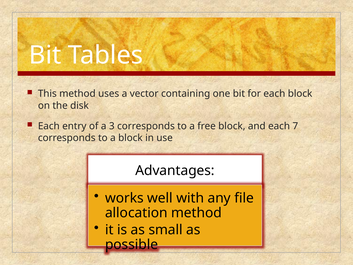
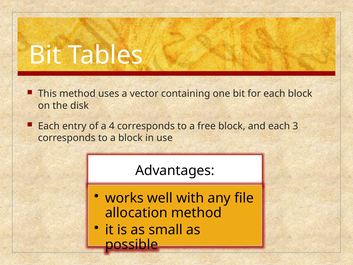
3: 3 -> 4
7: 7 -> 3
